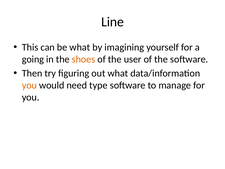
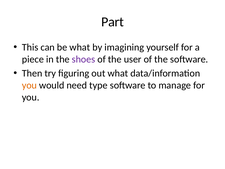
Line: Line -> Part
going: going -> piece
shoes colour: orange -> purple
